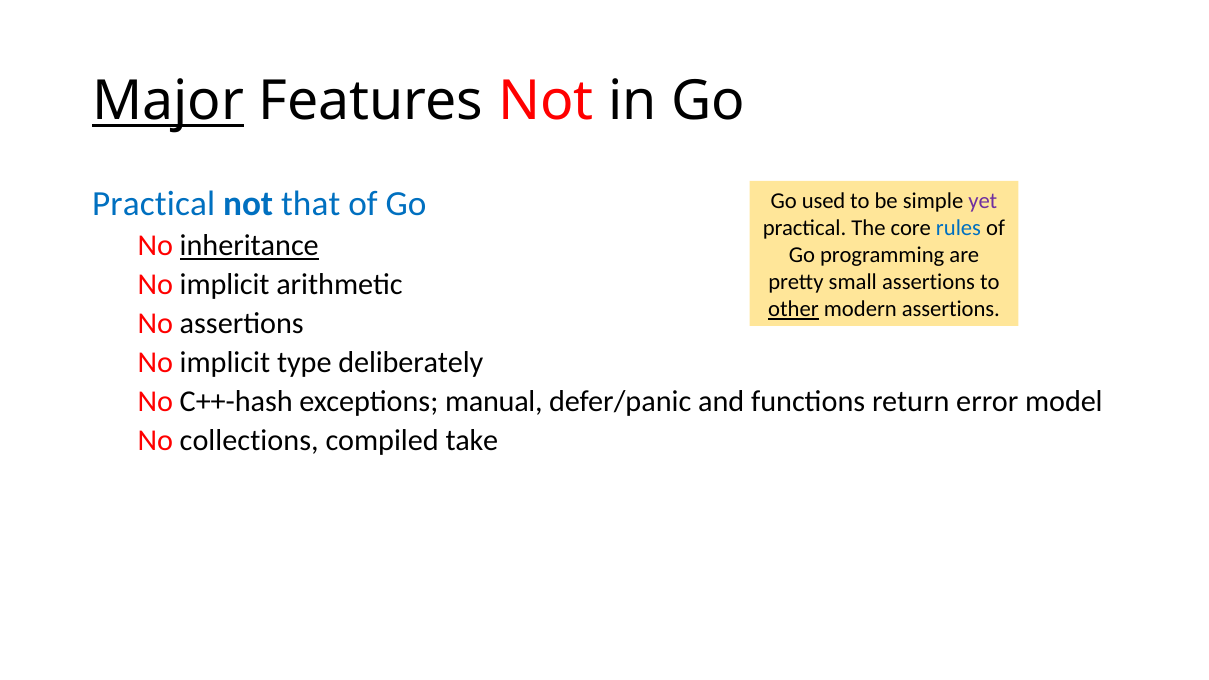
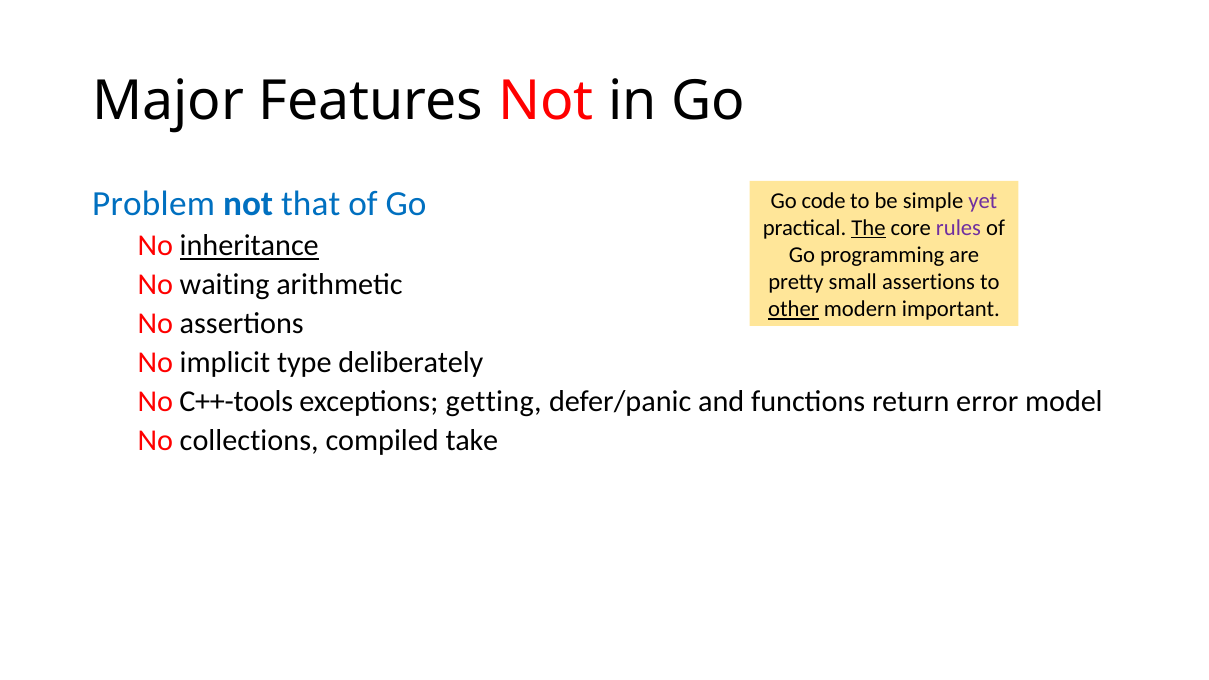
Major underline: present -> none
Practical at (154, 204): Practical -> Problem
used: used -> code
The underline: none -> present
rules colour: blue -> purple
implicit at (225, 285): implicit -> waiting
modern assertions: assertions -> important
C++-hash: C++-hash -> C++-tools
manual: manual -> getting
